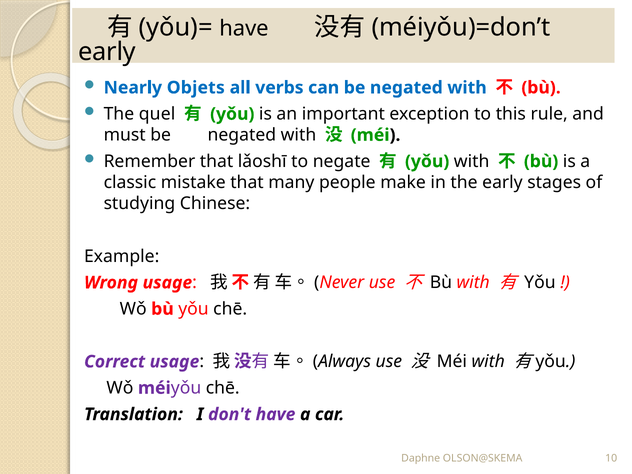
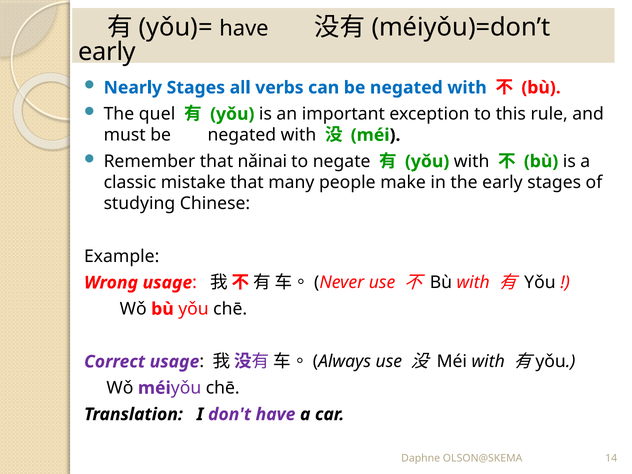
Nearly Objets: Objets -> Stages
lǎoshī: lǎoshī -> nǎinai
10: 10 -> 14
